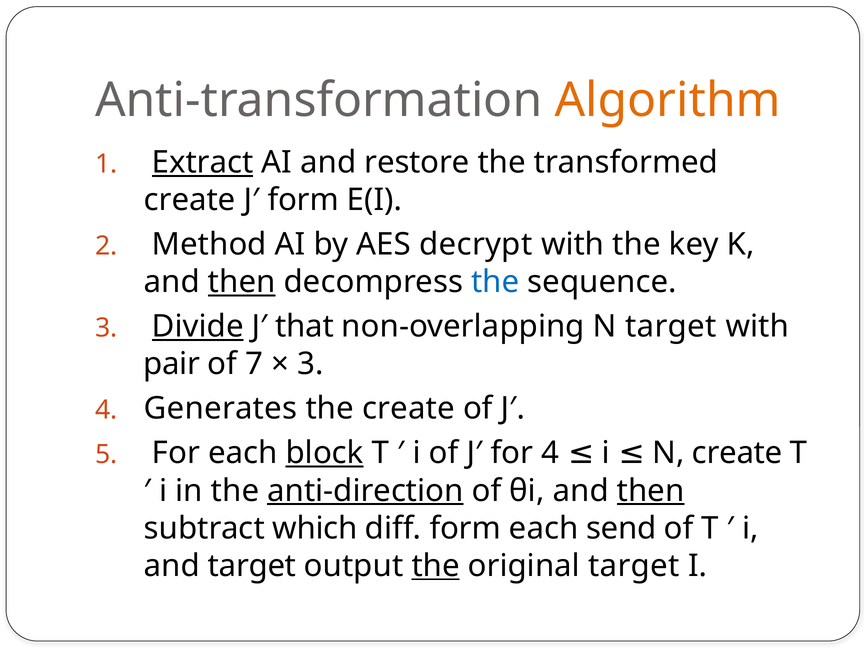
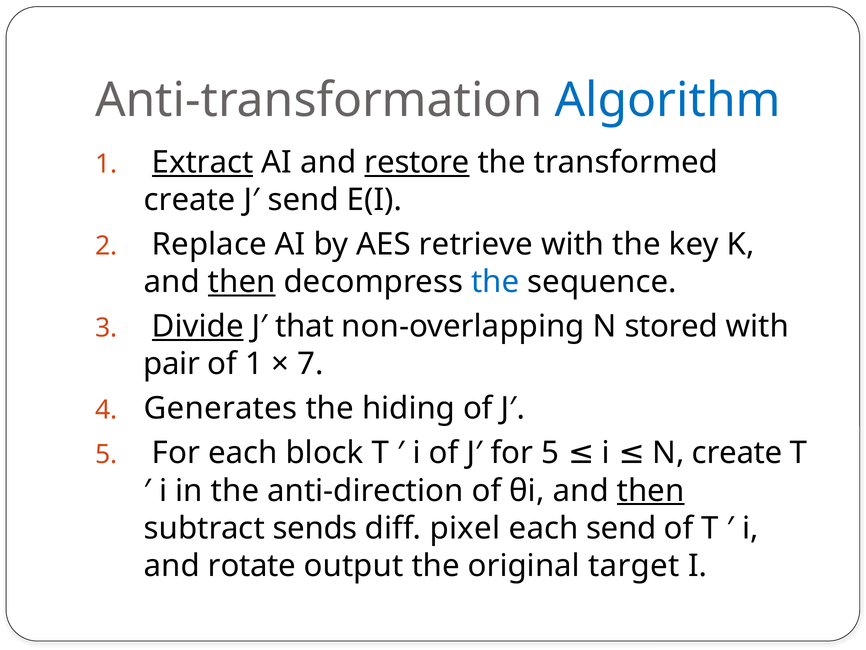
Algorithm colour: orange -> blue
restore underline: none -> present
J′ form: form -> send
Method: Method -> Replace
decrypt: decrypt -> retrieve
N target: target -> stored
of 7: 7 -> 1
3 at (310, 364): 3 -> 7
the create: create -> hiding
block underline: present -> none
for 4: 4 -> 5
anti-direction underline: present -> none
which: which -> sends
diff form: form -> pixel
and target: target -> rotate
the at (436, 565) underline: present -> none
